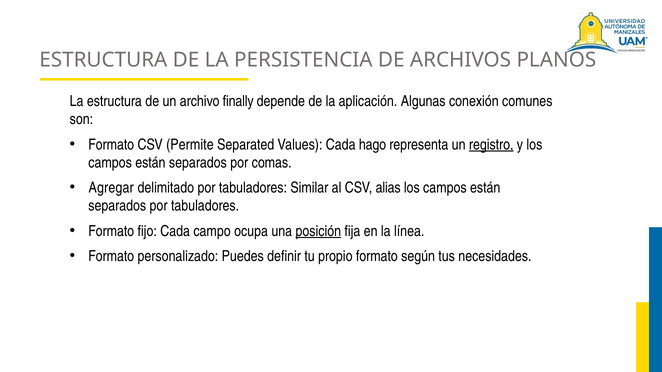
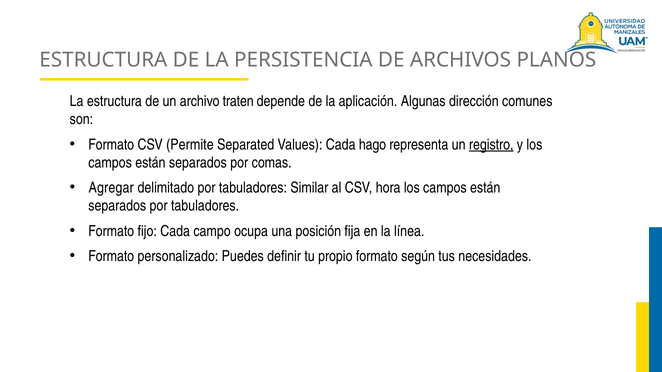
finally: finally -> traten
conexión: conexión -> dirección
alias: alias -> hora
posición underline: present -> none
